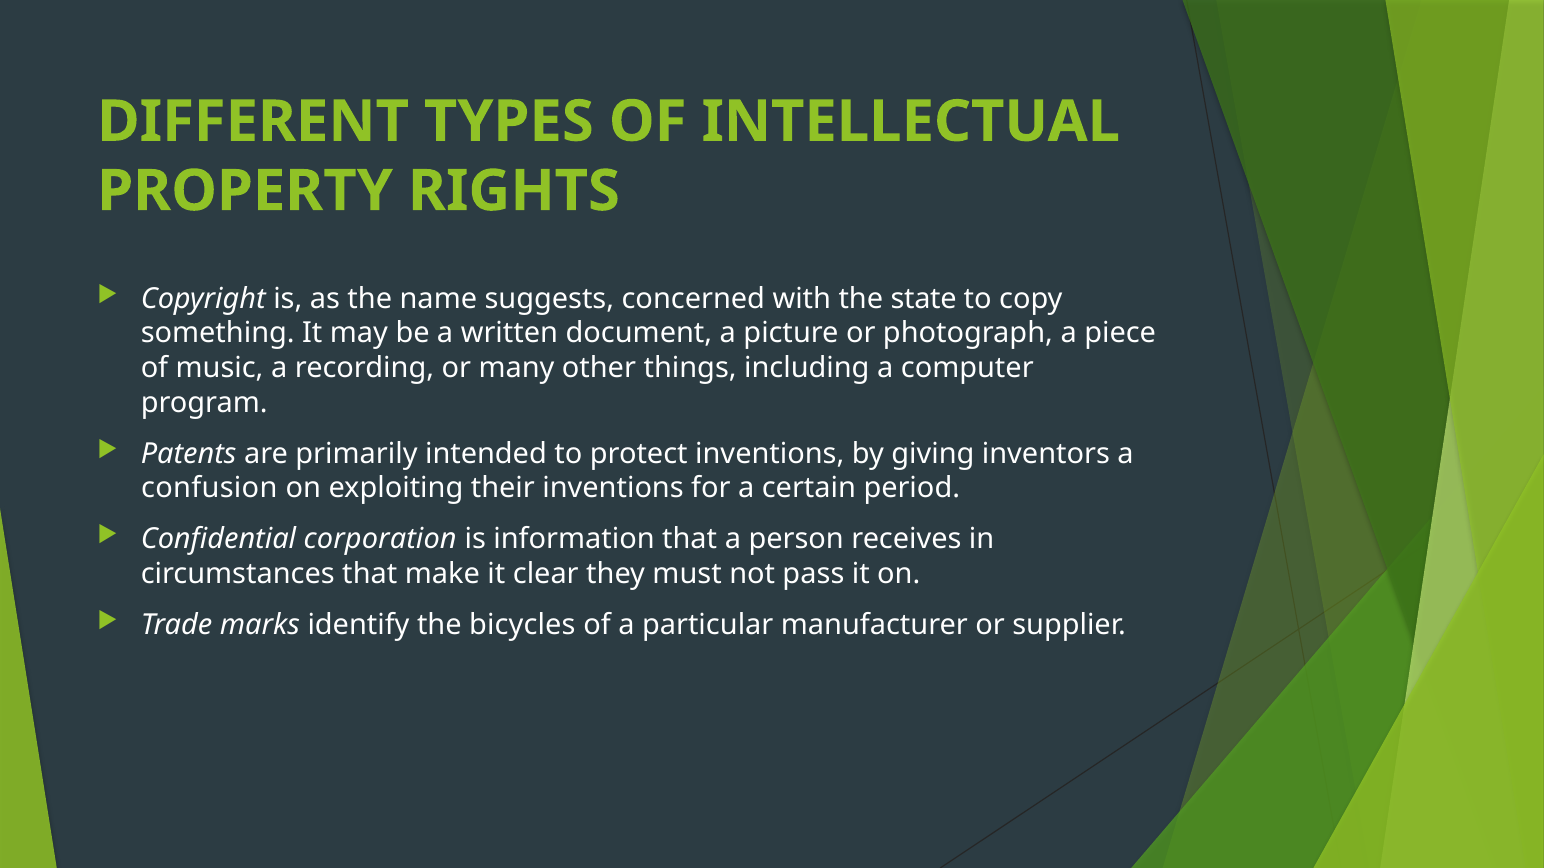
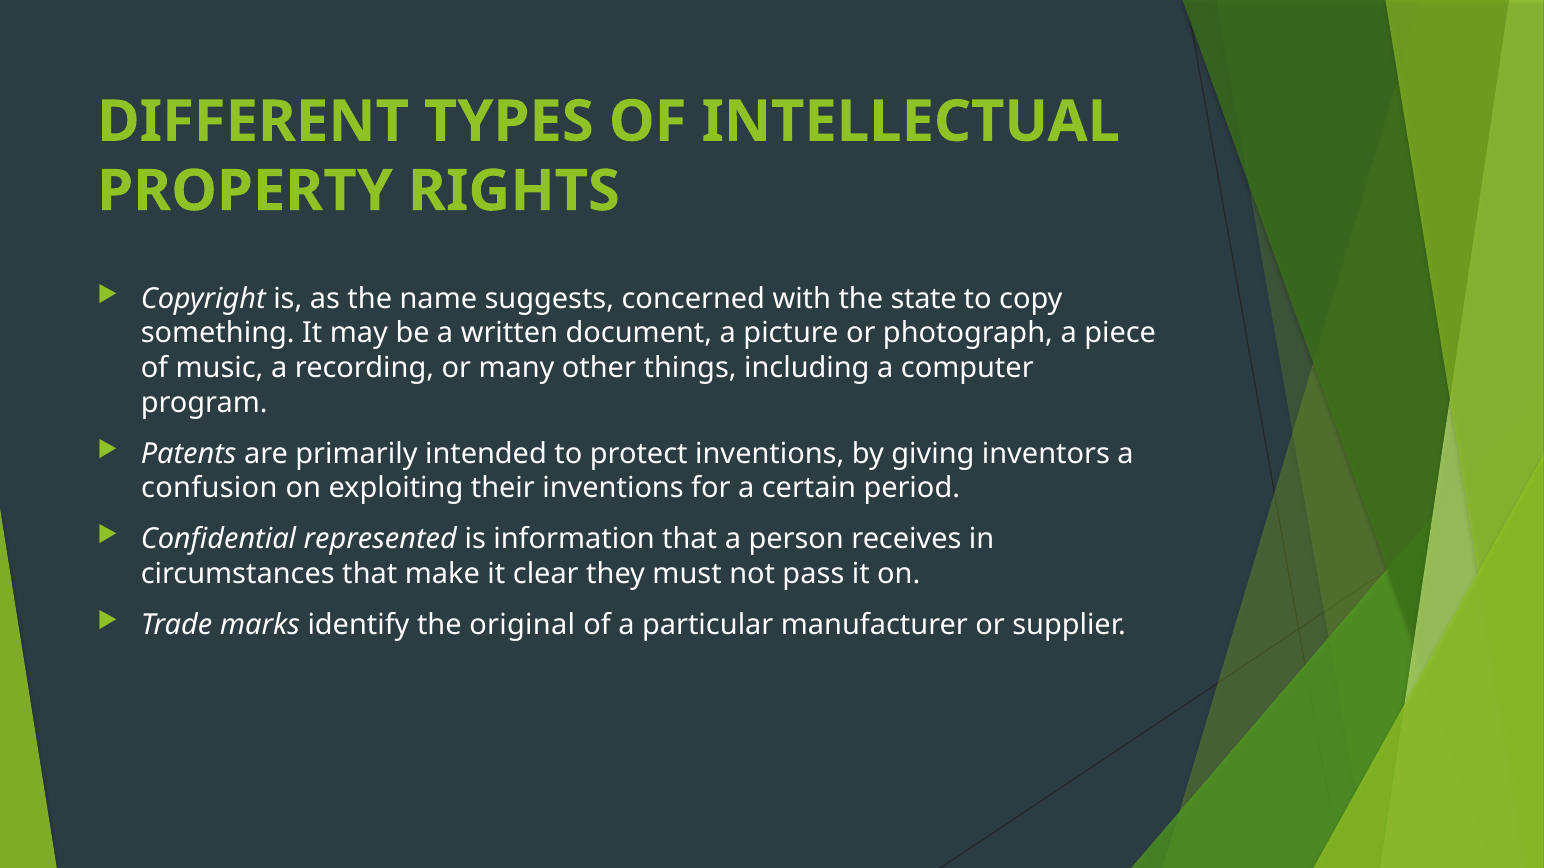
corporation: corporation -> represented
bicycles: bicycles -> original
